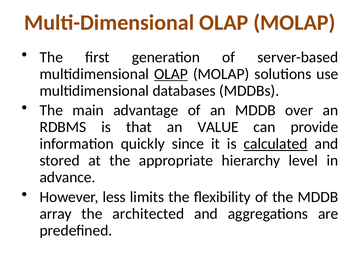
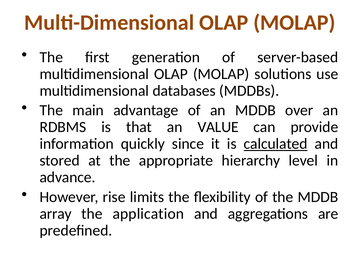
OLAP at (171, 74) underline: present -> none
less: less -> rise
architected: architected -> application
